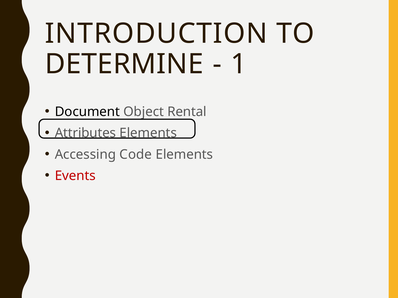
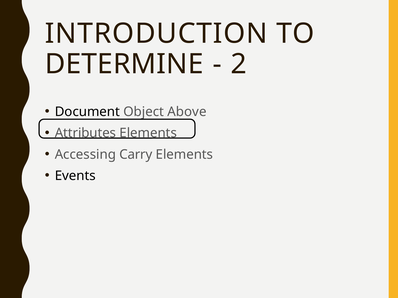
1: 1 -> 2
Rental: Rental -> Above
Code: Code -> Carry
Events colour: red -> black
